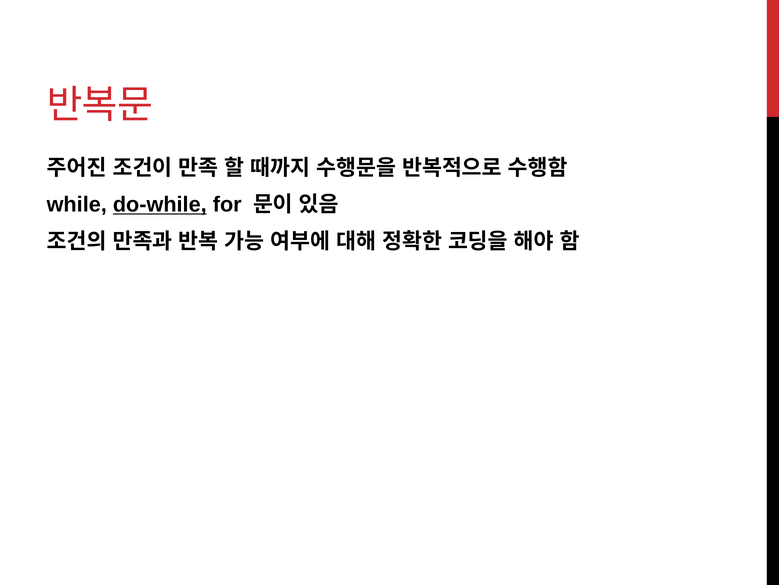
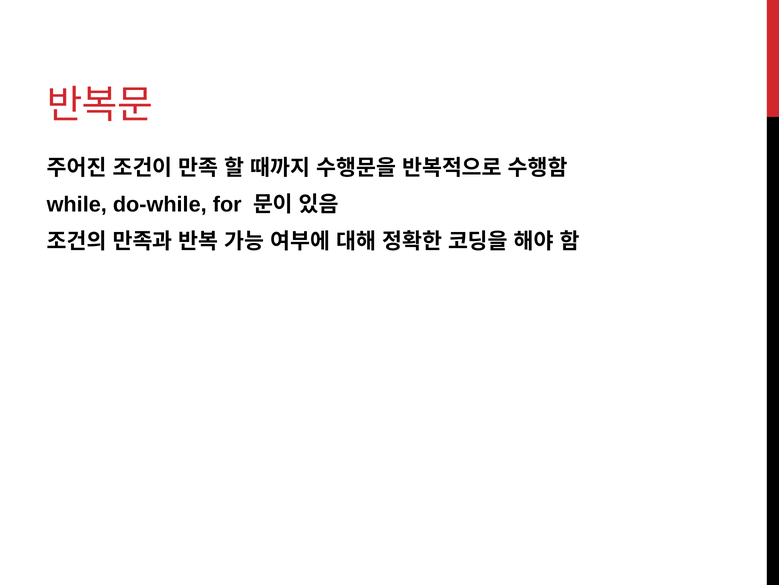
do-while underline: present -> none
